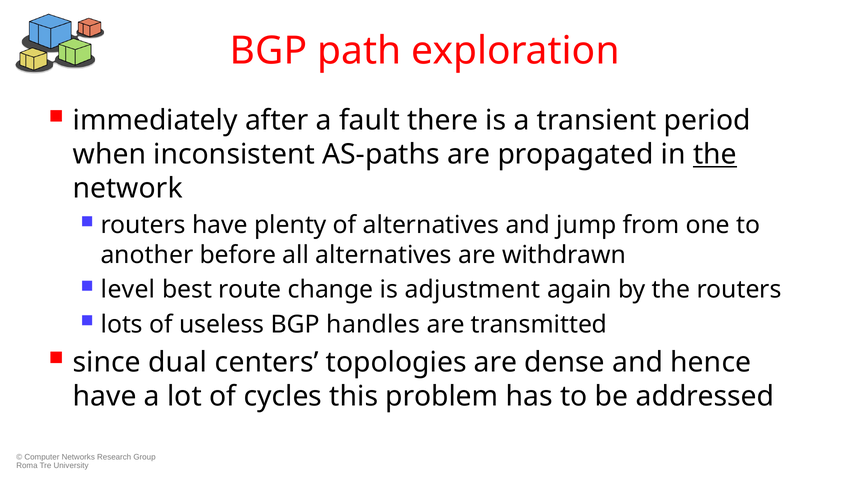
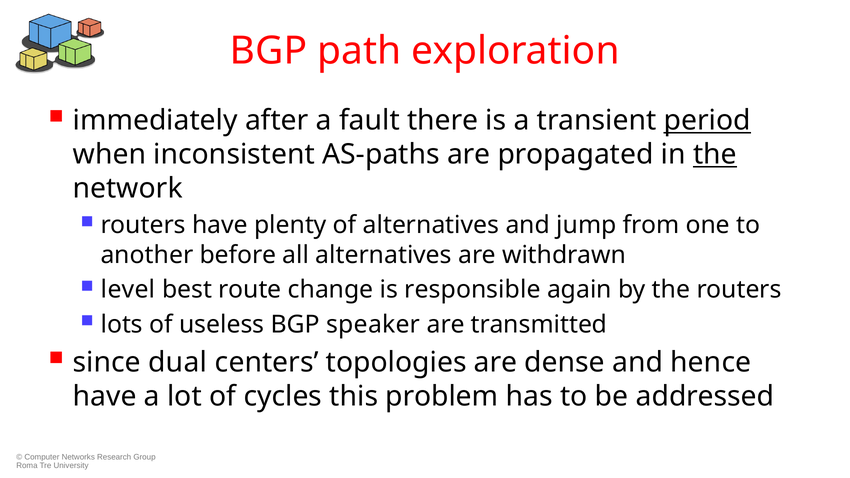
period underline: none -> present
adjustment: adjustment -> responsible
handles: handles -> speaker
